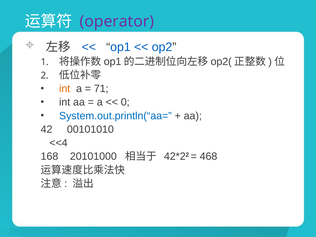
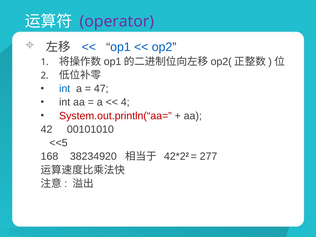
int at (65, 89) colour: orange -> blue
71: 71 -> 47
0: 0 -> 4
System.out.println(“aa= colour: blue -> red
<<4: <<4 -> <<5
20101000: 20101000 -> 38234920
468: 468 -> 277
